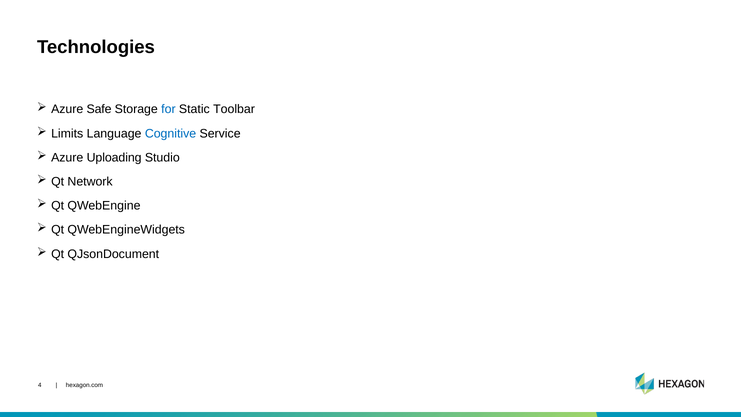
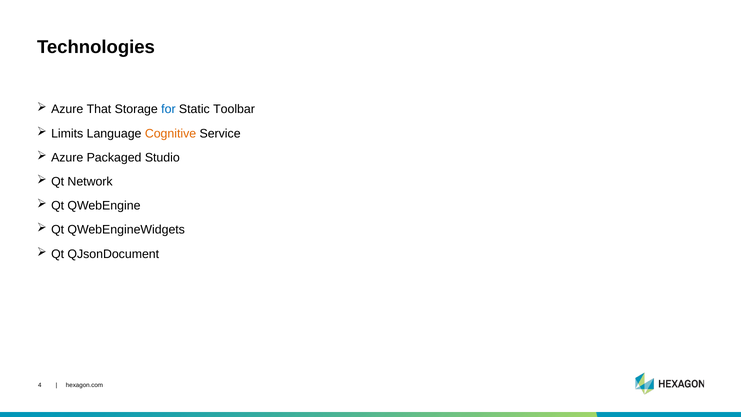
Safe: Safe -> That
Cognitive colour: blue -> orange
Uploading: Uploading -> Packaged
